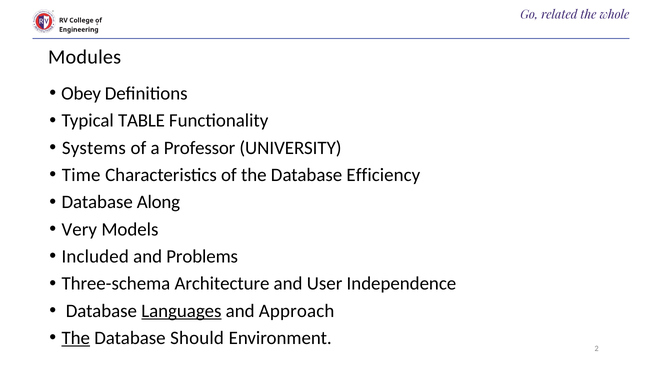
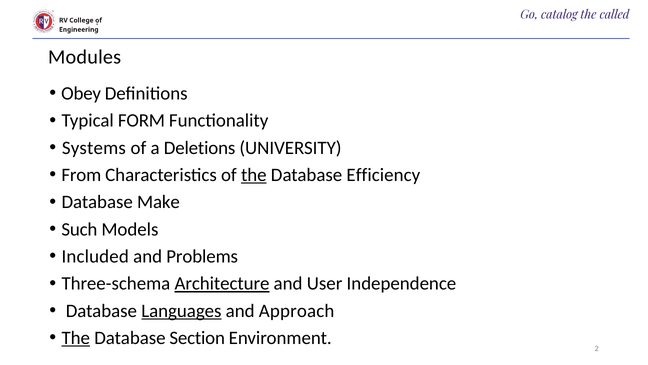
related: related -> catalog
whole: whole -> called
TABLE: TABLE -> FORM
Professor: Professor -> Deletions
Time: Time -> From
the at (254, 175) underline: none -> present
Along: Along -> Make
Very: Very -> Such
Architecture underline: none -> present
Should: Should -> Section
